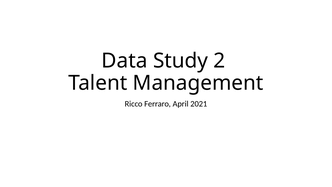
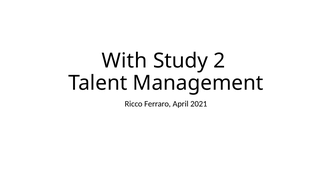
Data: Data -> With
